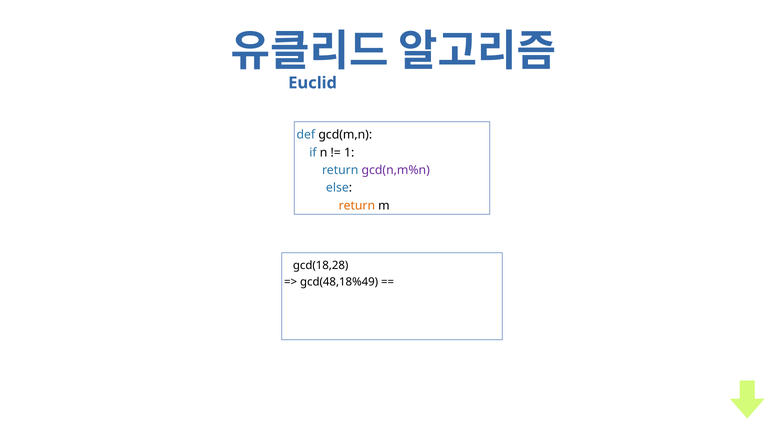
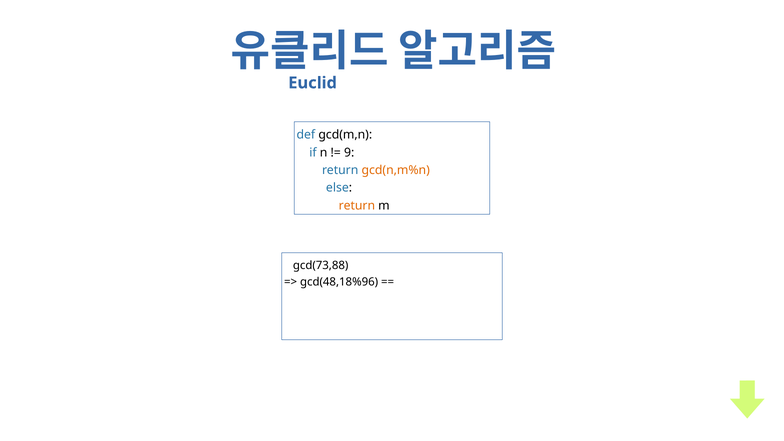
1: 1 -> 9
gcd(n,m%n colour: purple -> orange
gcd(18,28: gcd(18,28 -> gcd(73,88
gcd(48,18%49: gcd(48,18%49 -> gcd(48,18%96
